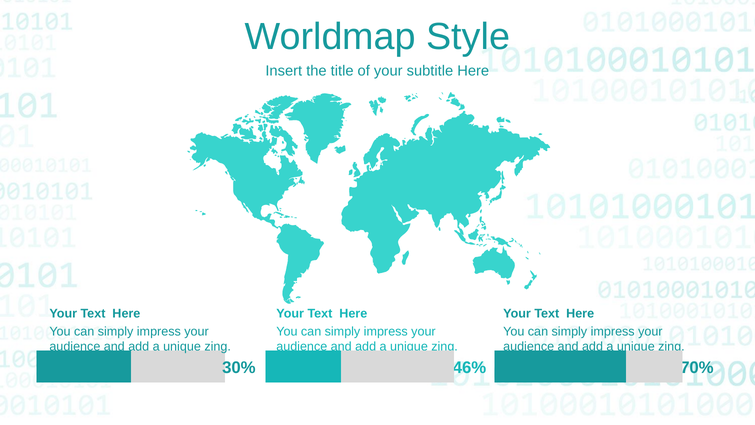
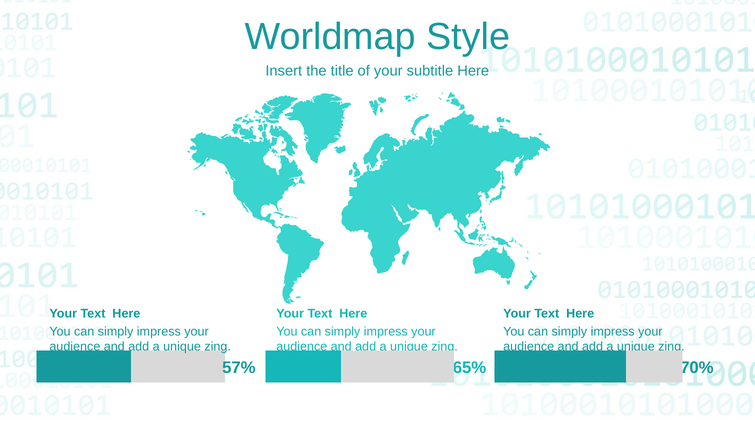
30%: 30% -> 57%
46%: 46% -> 65%
